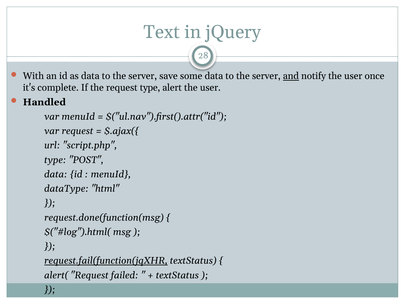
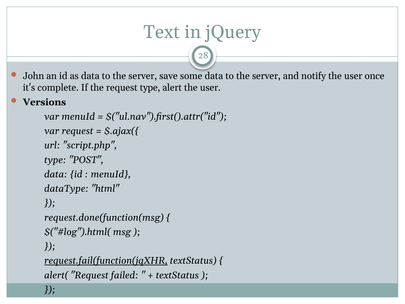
With: With -> John
and underline: present -> none
Handled: Handled -> Versions
